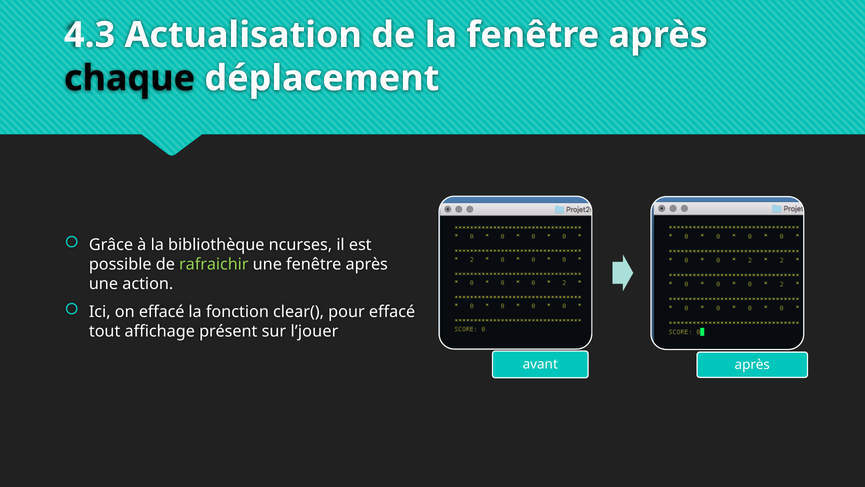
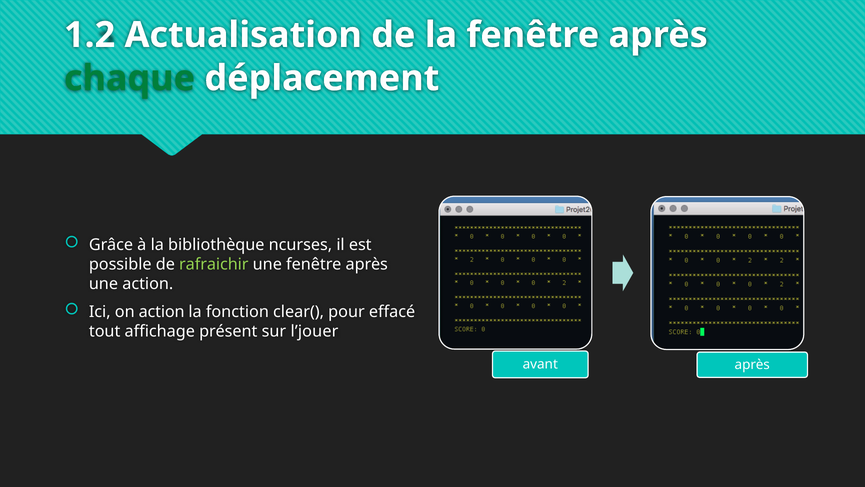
4.3: 4.3 -> 1.2
chaque colour: black -> green
on effacé: effacé -> action
